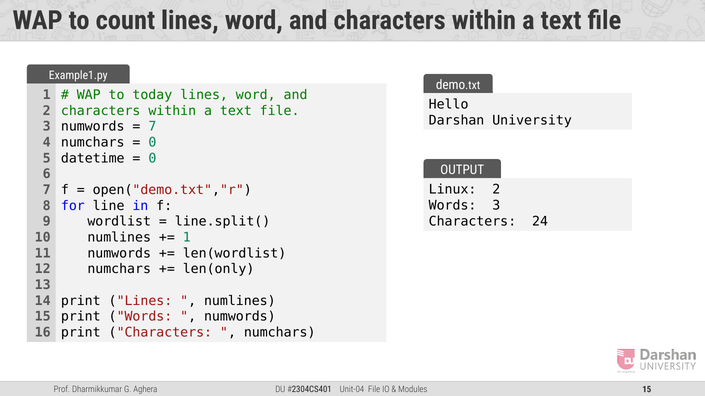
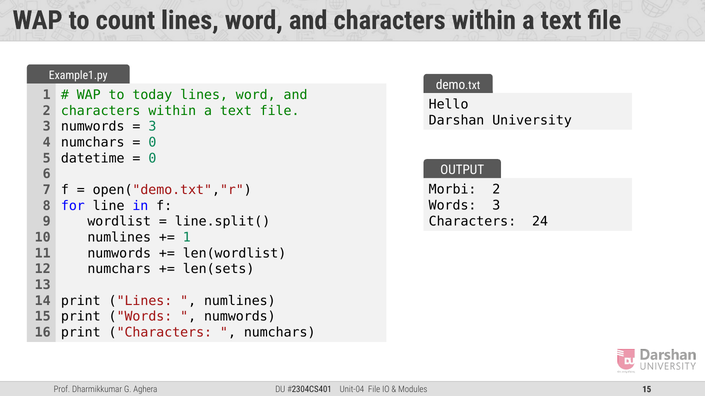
7 at (152, 127): 7 -> 3
Linux: Linux -> Morbi
len(only: len(only -> len(sets
